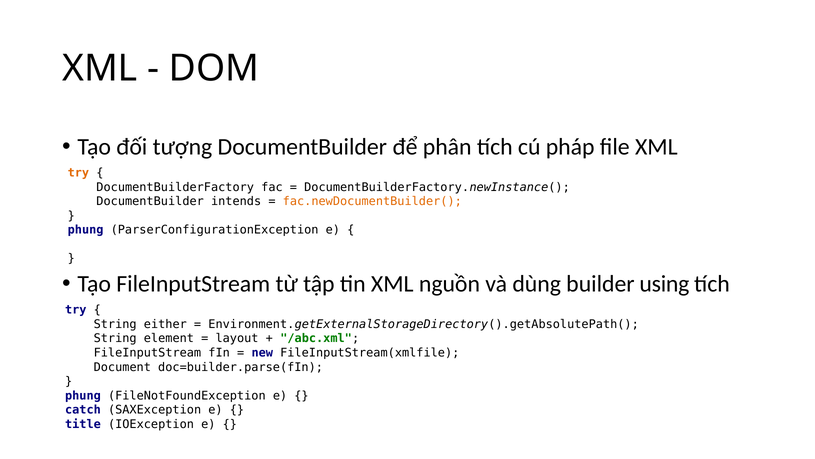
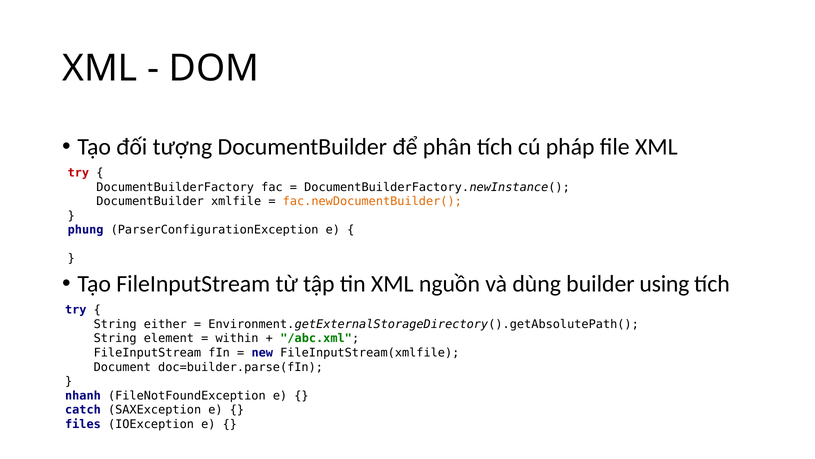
try at (78, 173) colour: orange -> red
intends: intends -> xmlfile
layout: layout -> within
phung at (83, 395): phung -> nhanh
title: title -> files
